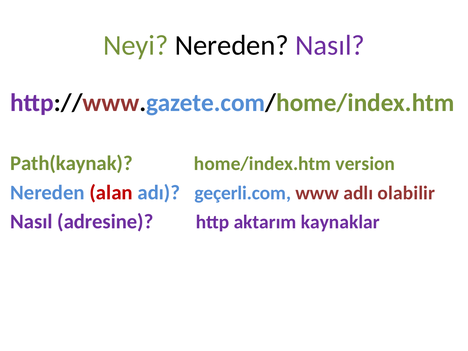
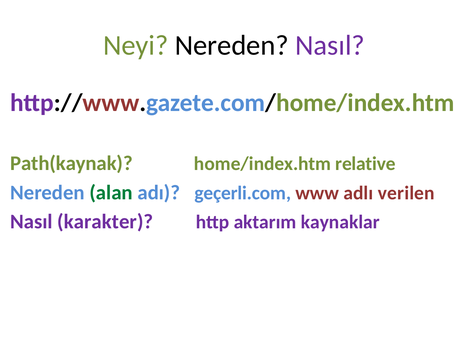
version: version -> relative
alan colour: red -> green
olabilir: olabilir -> verilen
adresine: adresine -> karakter
